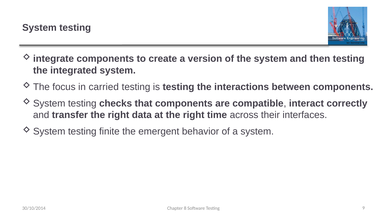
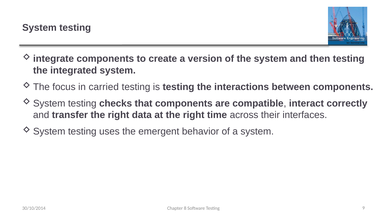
finite: finite -> uses
